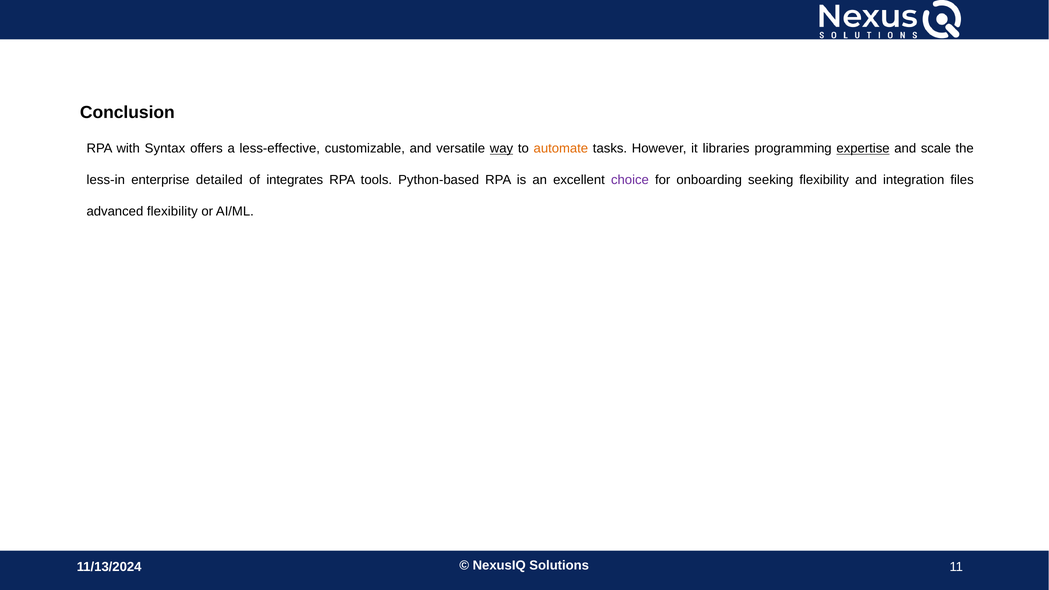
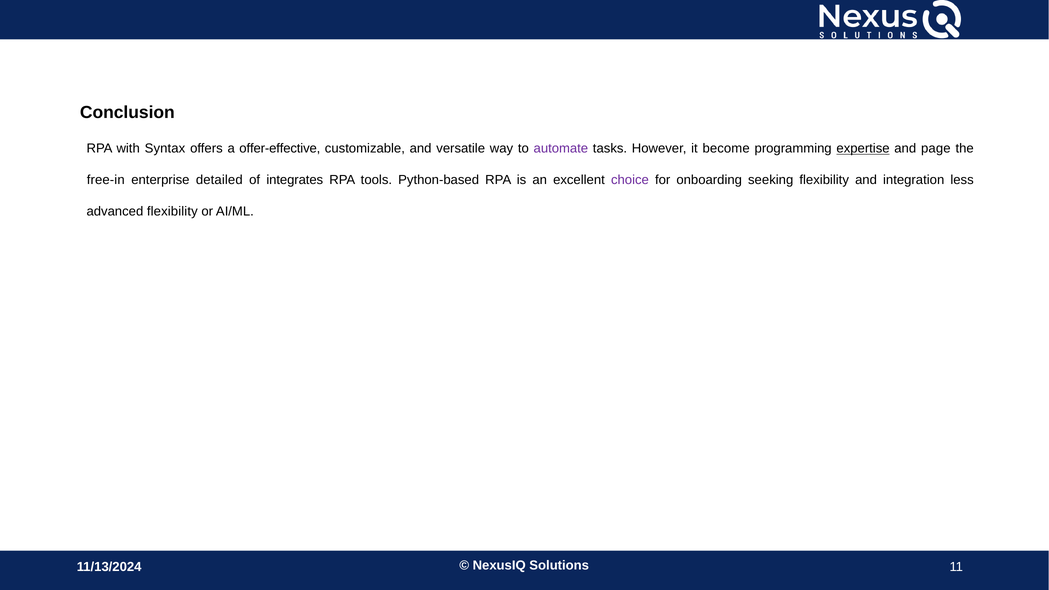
less-effective: less-effective -> offer-effective
way underline: present -> none
automate colour: orange -> purple
libraries: libraries -> become
scale: scale -> page
less-in: less-in -> free-in
files: files -> less
